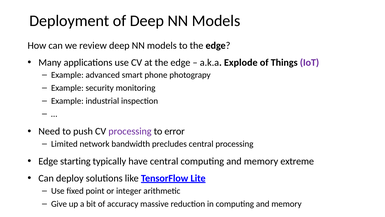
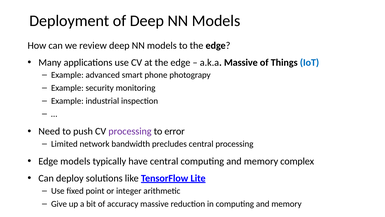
a.k.a Explode: Explode -> Massive
IoT colour: purple -> blue
Edge starting: starting -> models
extreme: extreme -> complex
